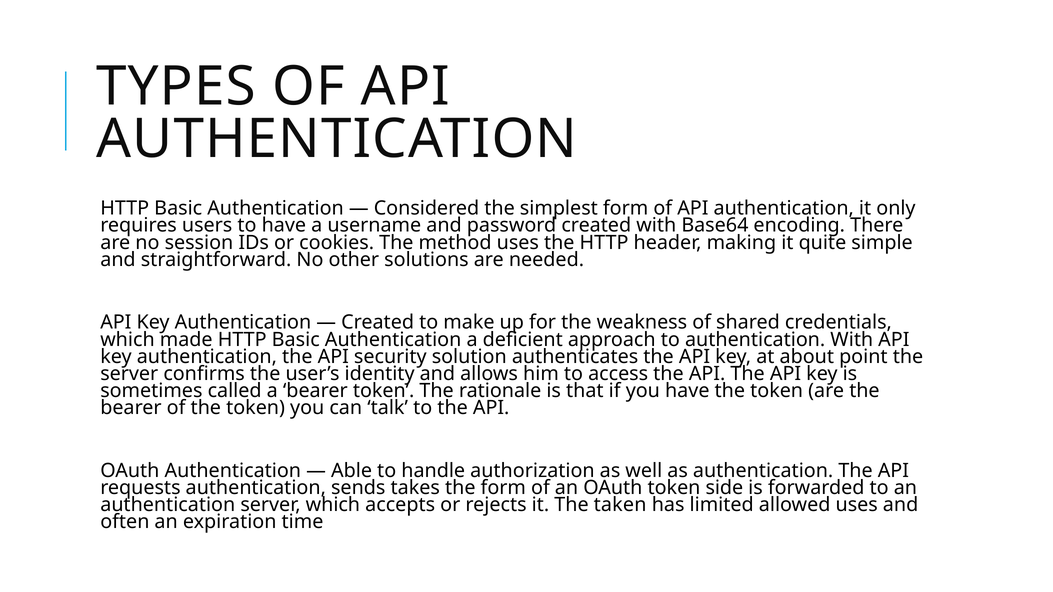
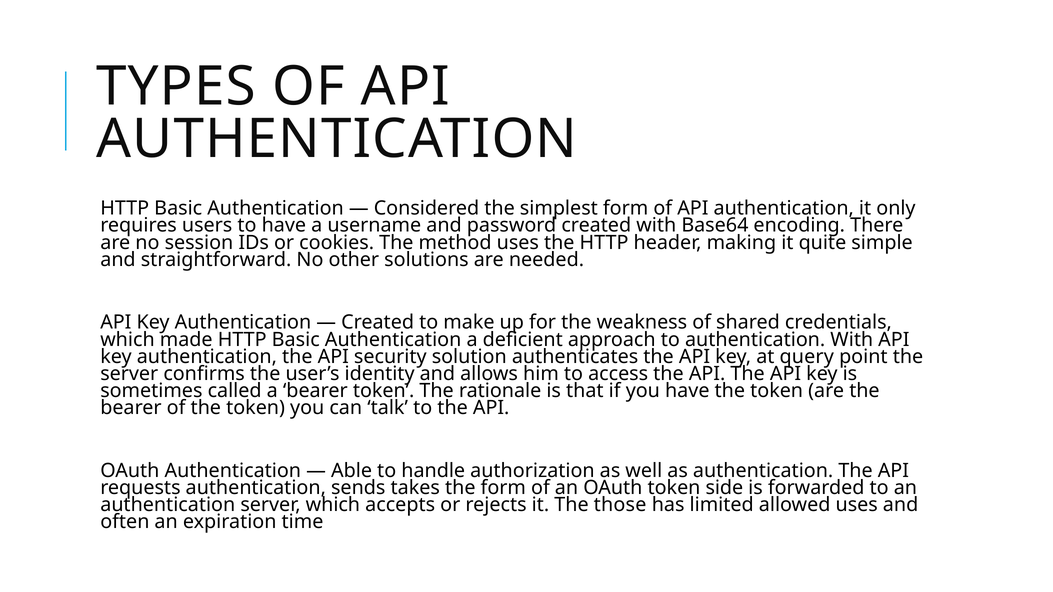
about: about -> query
taken: taken -> those
